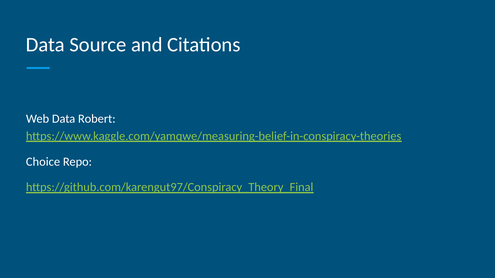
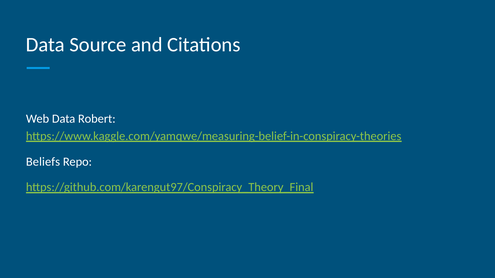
Choice: Choice -> Beliefs
